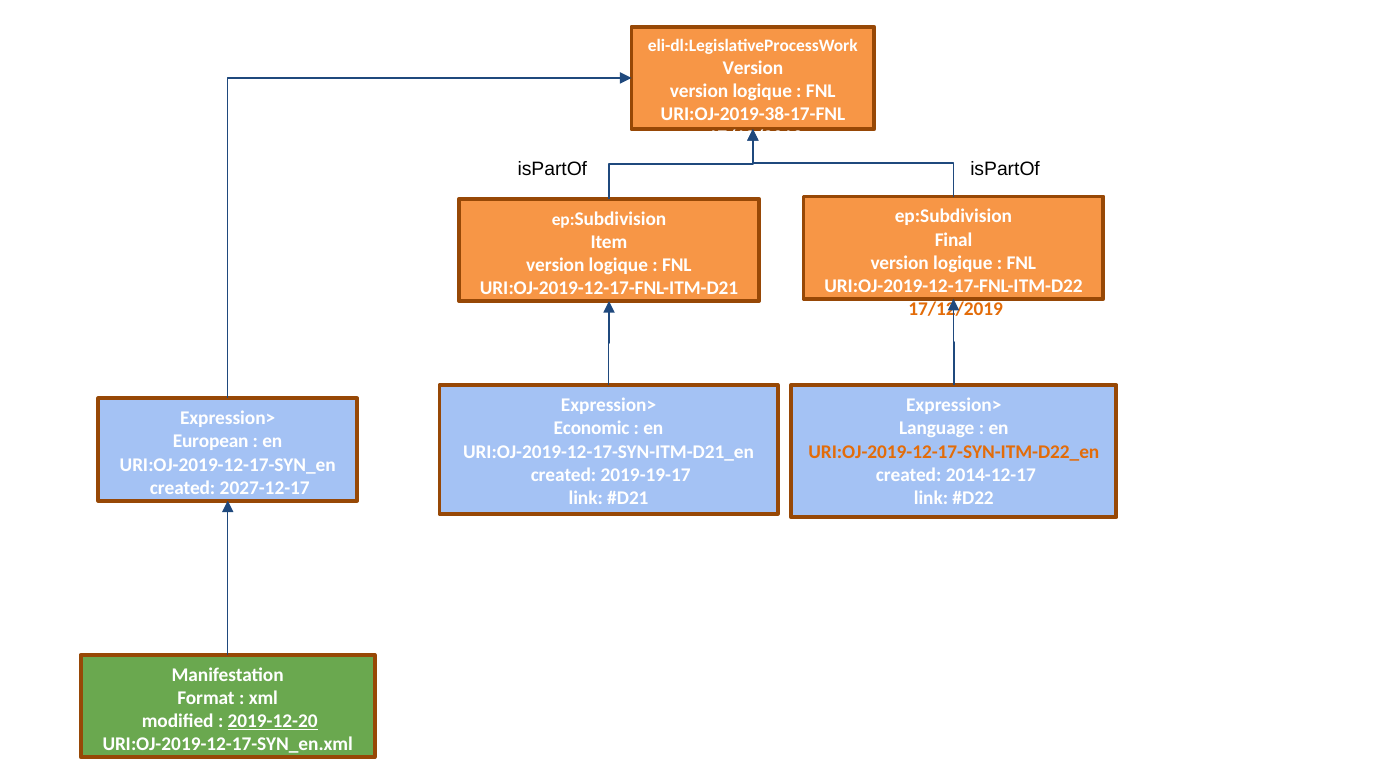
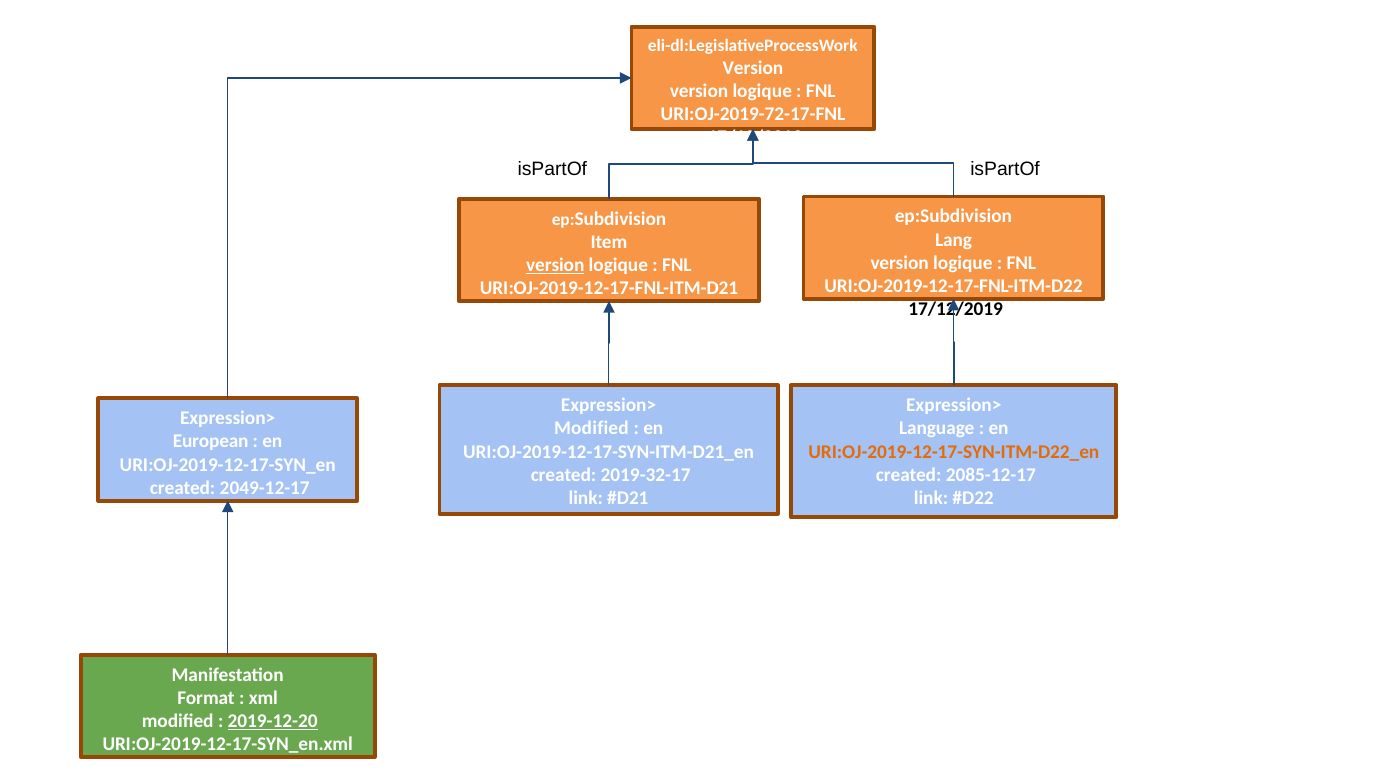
URI:OJ-2019-38-17-FNL: URI:OJ-2019-38-17-FNL -> URI:OJ-2019-72-17-FNL
Final: Final -> Lang
version at (555, 265) underline: none -> present
17/12/2019 at (956, 309) colour: orange -> black
Economic at (592, 428): Economic -> Modified
2019-19-17: 2019-19-17 -> 2019-32-17
2014-12-17: 2014-12-17 -> 2085-12-17
2027-12-17: 2027-12-17 -> 2049-12-17
